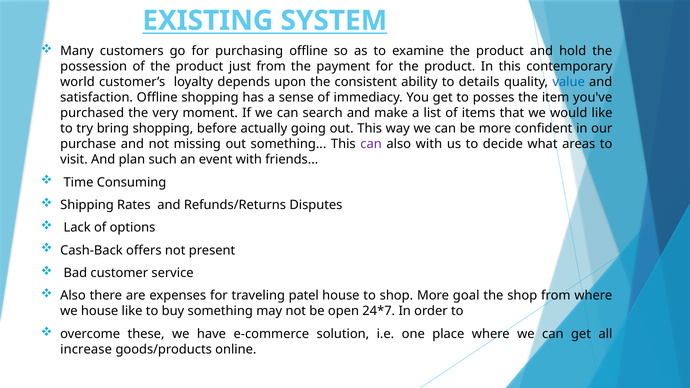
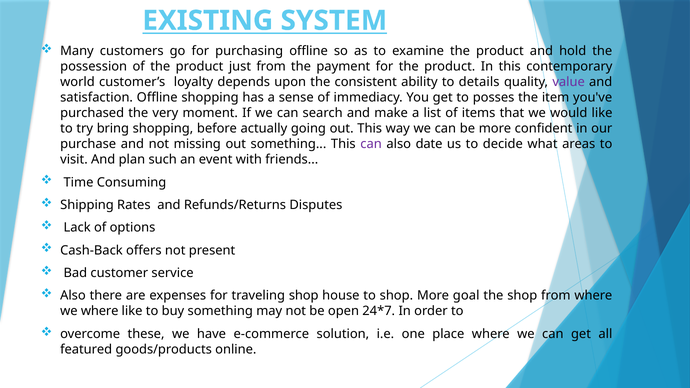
value colour: blue -> purple
also with: with -> date
traveling patel: patel -> shop
we house: house -> where
increase: increase -> featured
